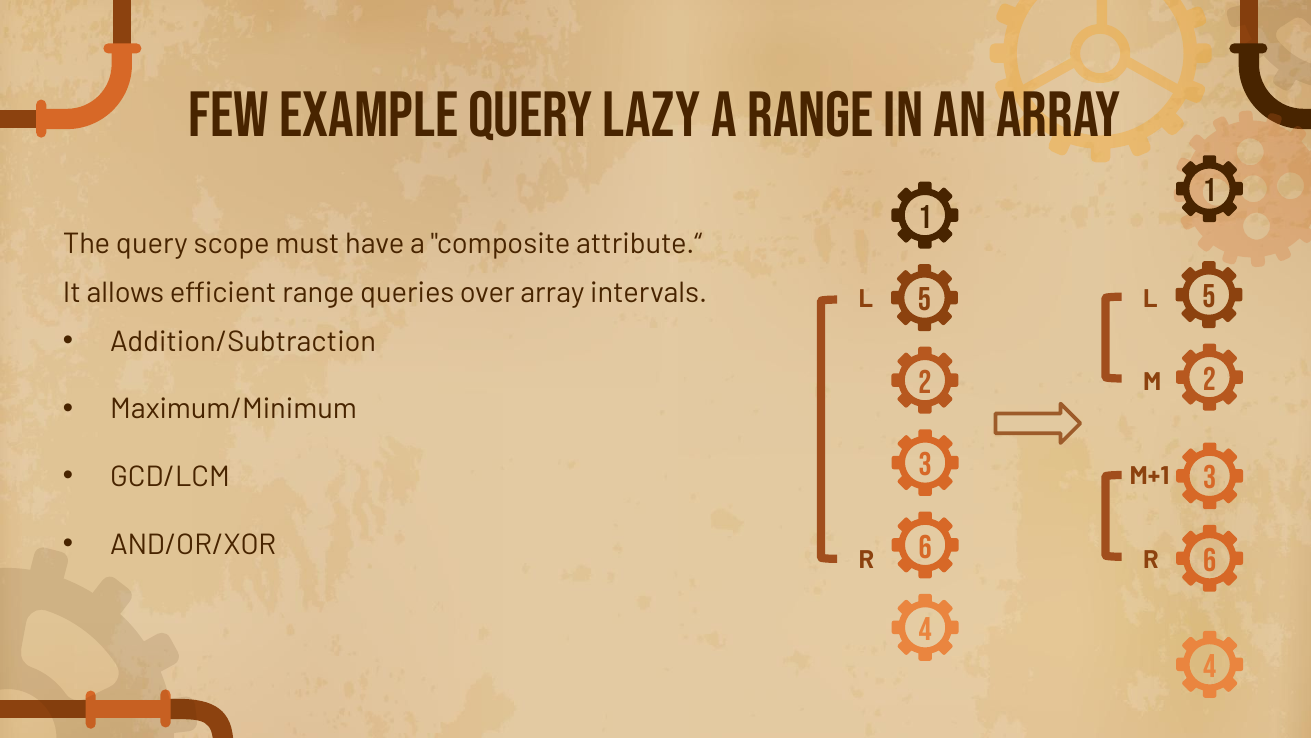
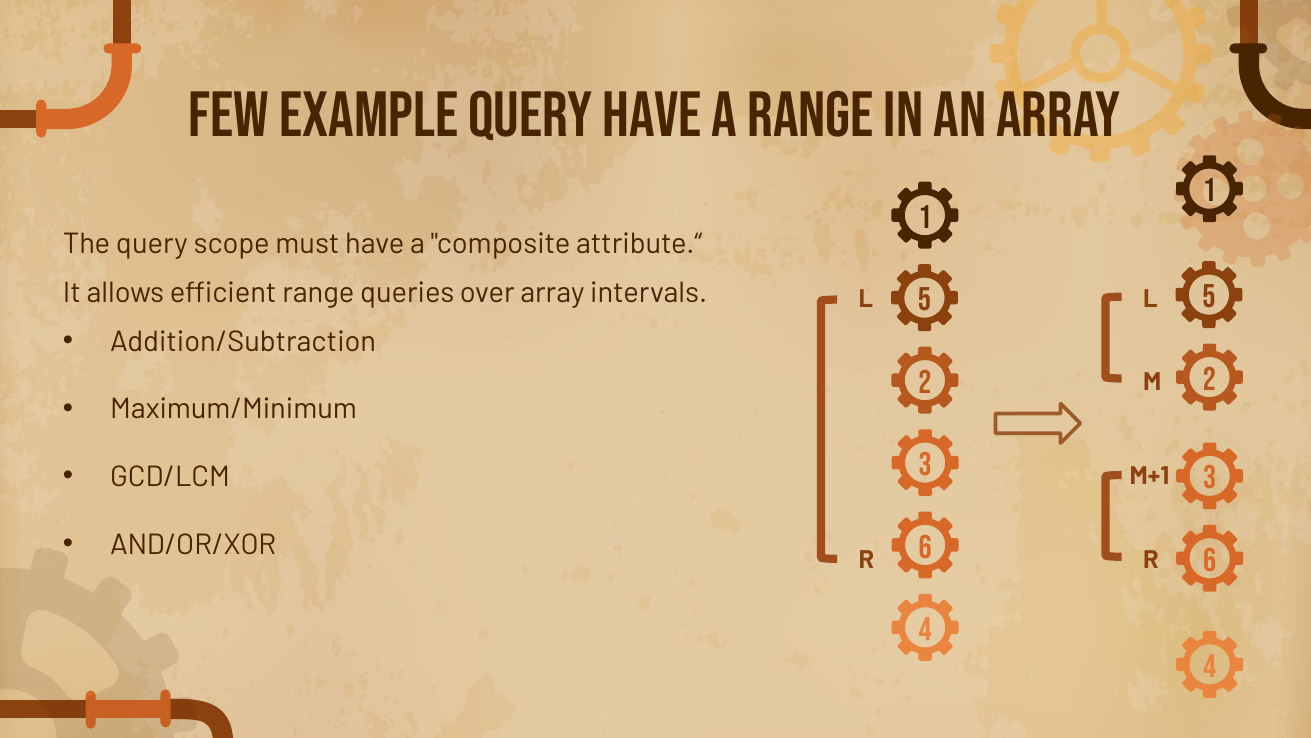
query lazy: lazy -> have
